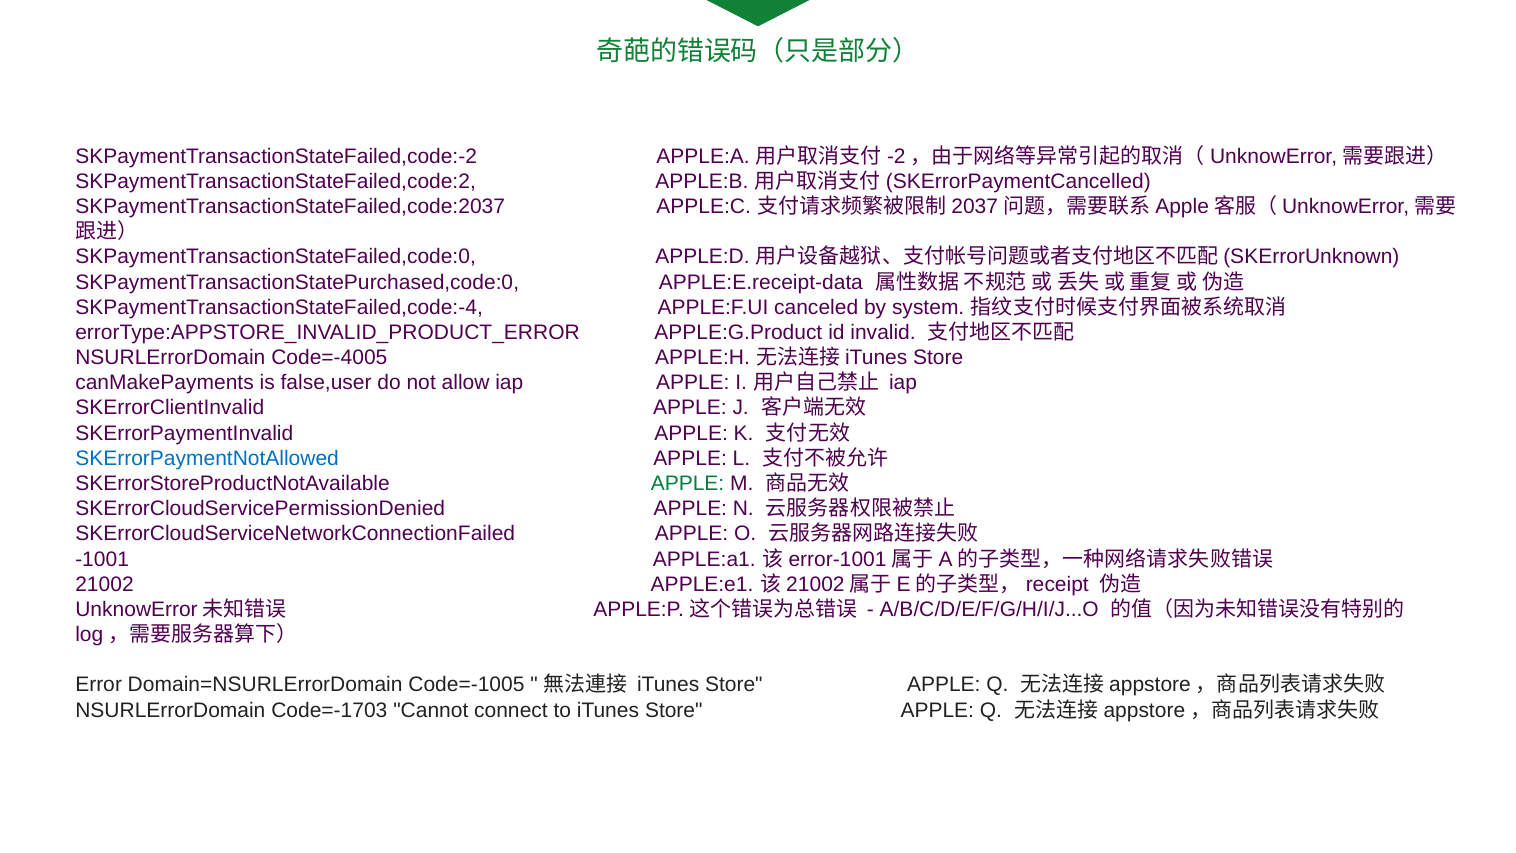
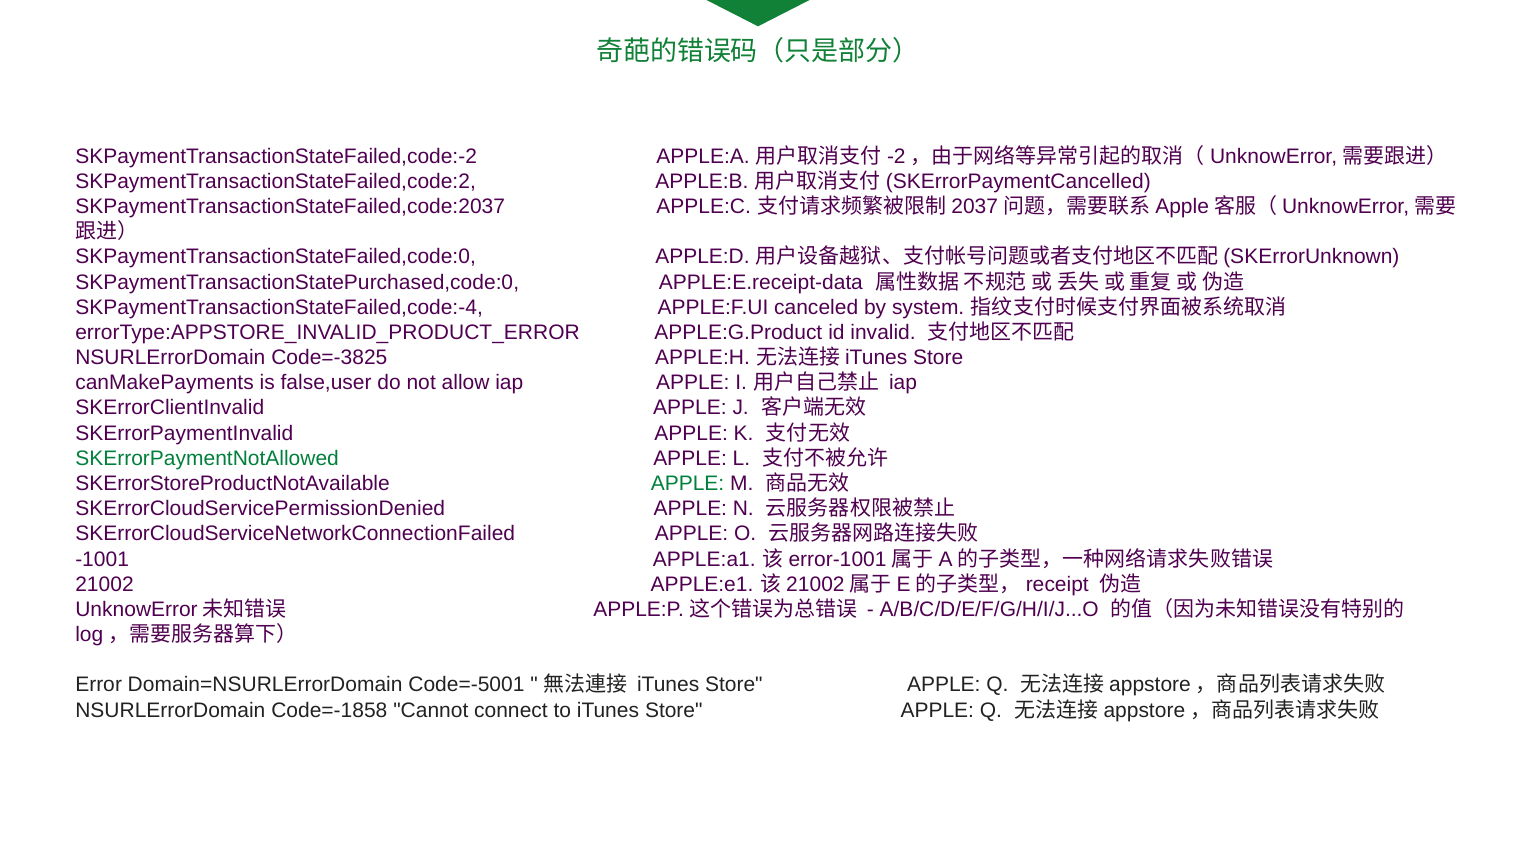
Code=-4005: Code=-4005 -> Code=-3825
SKErrorPaymentNotAllowed colour: blue -> green
Code=-1005: Code=-1005 -> Code=-5001
Code=-1703: Code=-1703 -> Code=-1858
